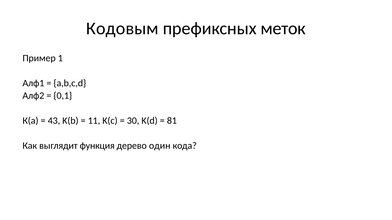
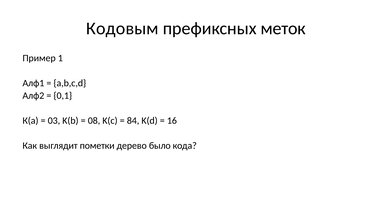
43: 43 -> 03
11: 11 -> 08
30: 30 -> 84
81: 81 -> 16
функция: функция -> пометки
один: один -> было
